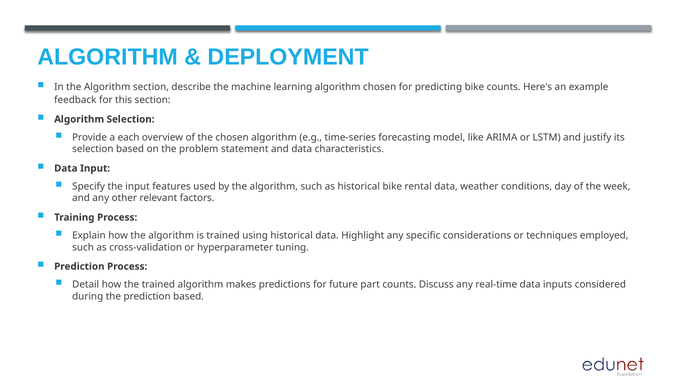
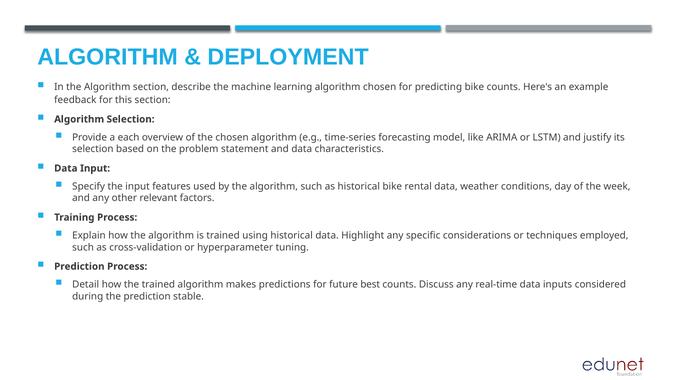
part: part -> best
prediction based: based -> stable
